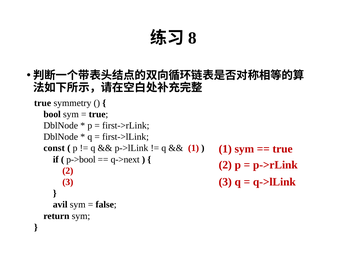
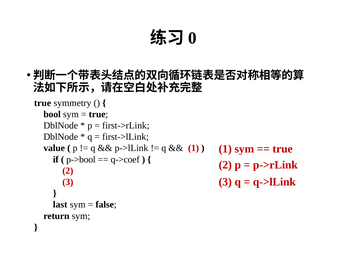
8: 8 -> 0
const: const -> value
q->next: q->next -> q->coef
avil: avil -> last
